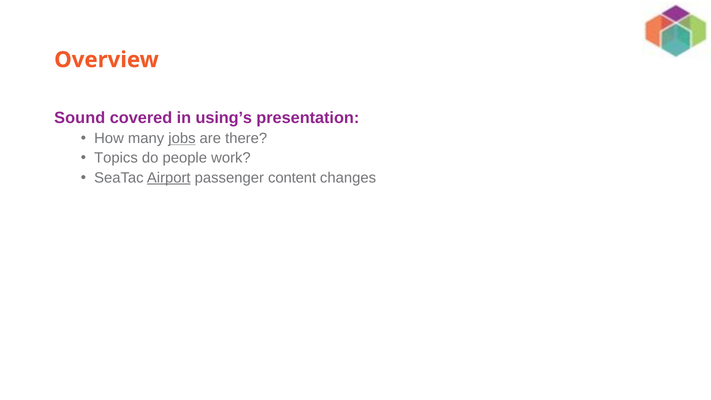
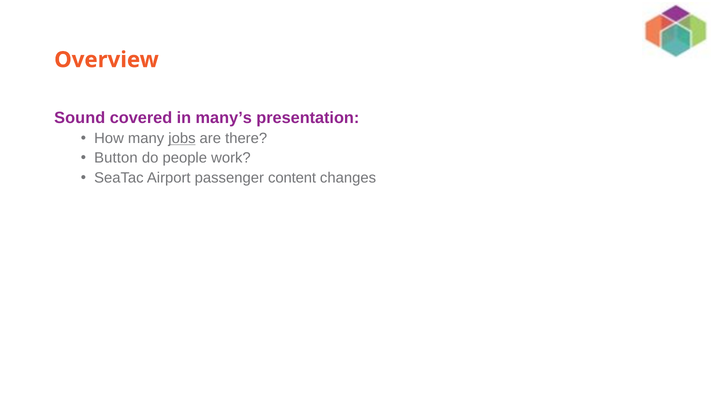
using’s: using’s -> many’s
Topics: Topics -> Button
Airport underline: present -> none
